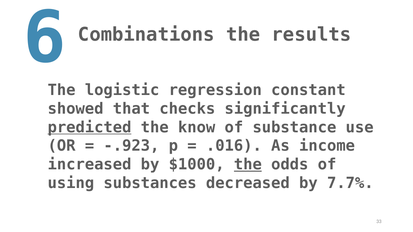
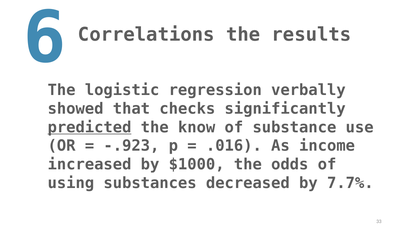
Combinations: Combinations -> Correlations
constant: constant -> verbally
the at (248, 165) underline: present -> none
